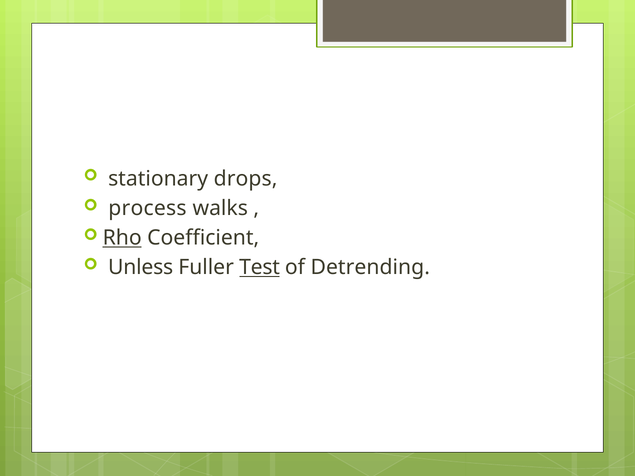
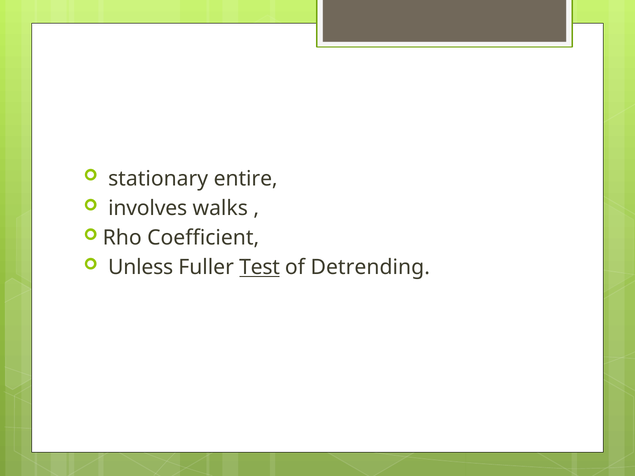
drops: drops -> entire
process: process -> involves
Rho underline: present -> none
